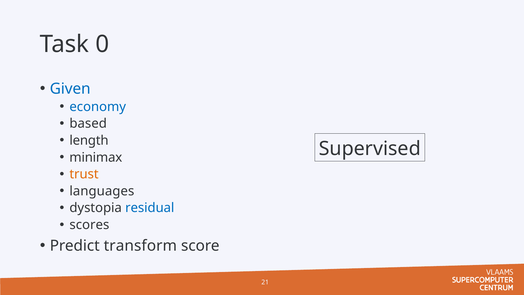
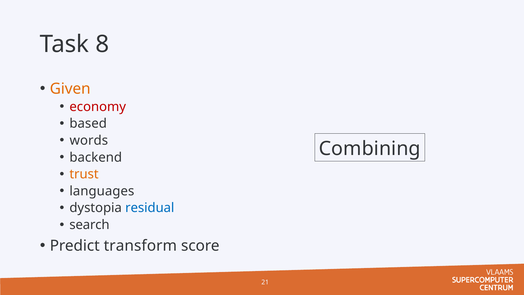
0: 0 -> 8
Given colour: blue -> orange
economy colour: blue -> red
length: length -> words
Supervised: Supervised -> Combining
minimax: minimax -> backend
scores: scores -> search
